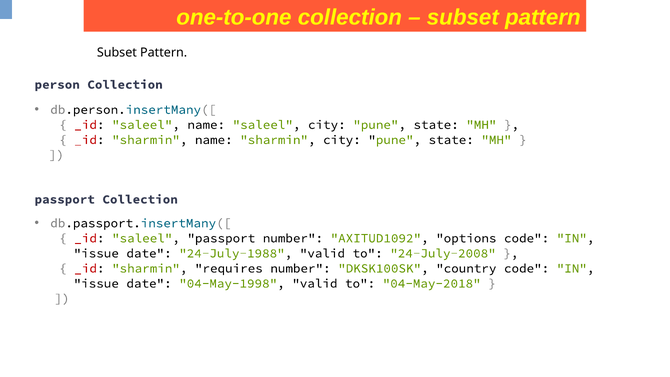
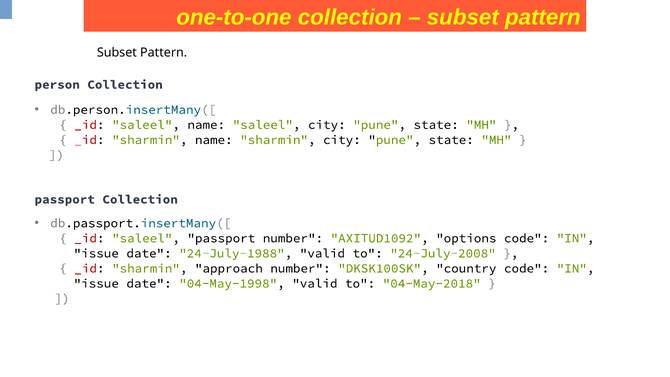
requires: requires -> approach
